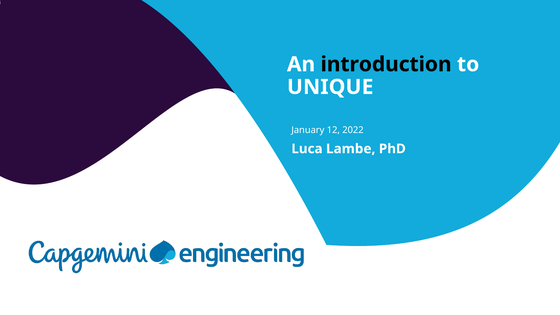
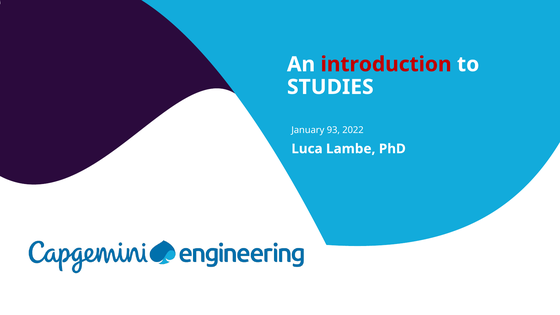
introduction colour: black -> red
UNIQUE: UNIQUE -> STUDIES
12: 12 -> 93
